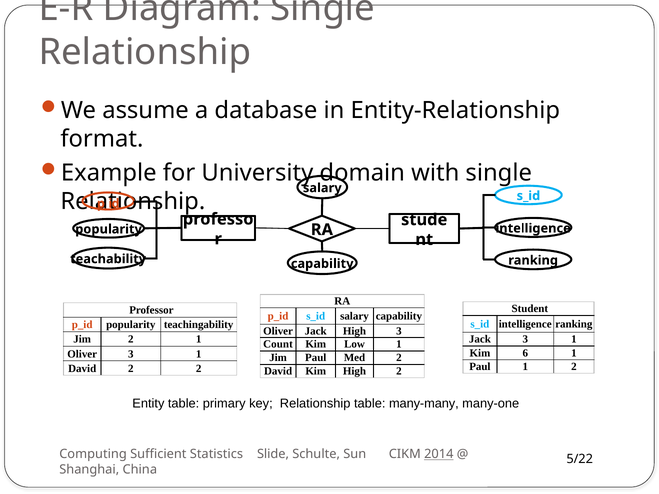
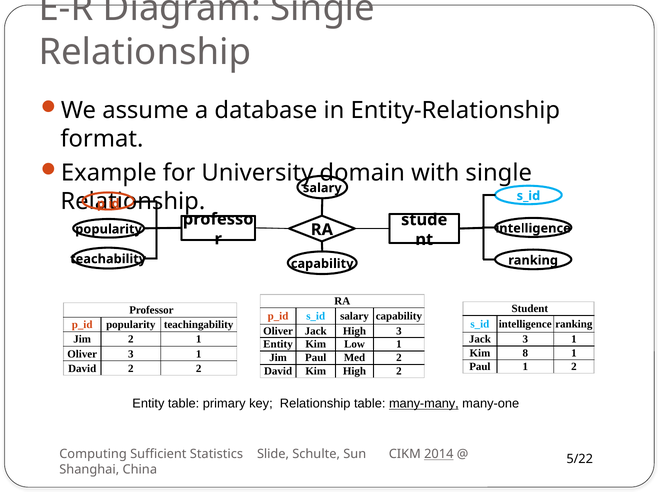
Count at (278, 345): Count -> Entity
6: 6 -> 8
many-many underline: none -> present
